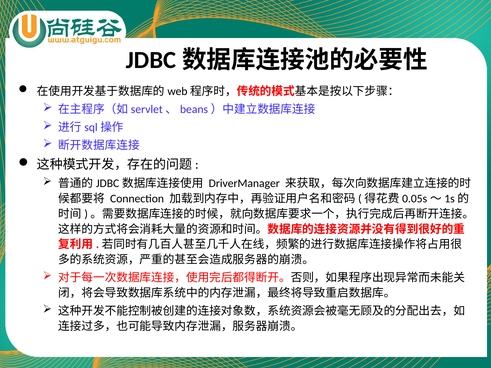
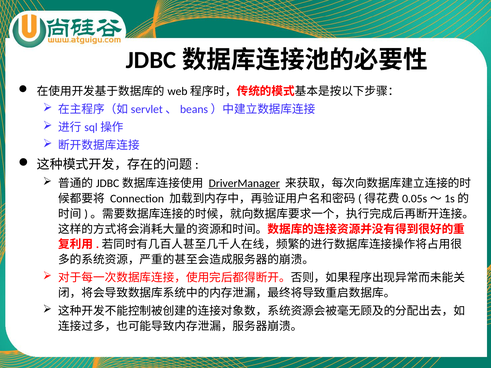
DriverManager underline: none -> present
